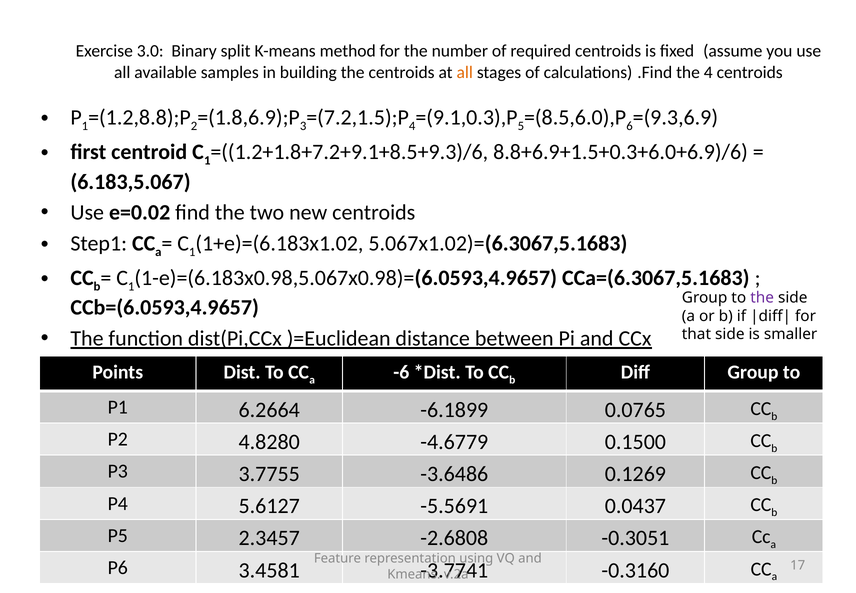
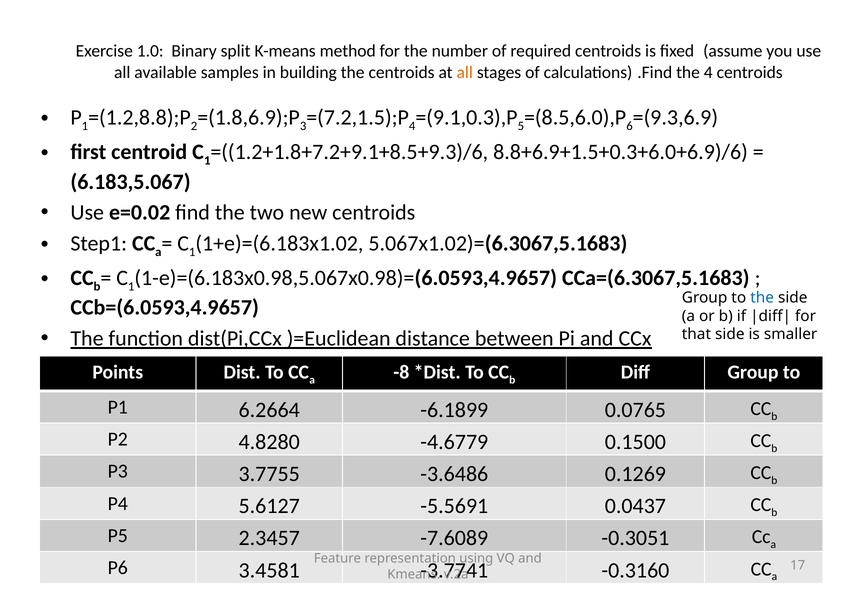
3.0: 3.0 -> 1.0
the at (762, 297) colour: purple -> blue
-6: -6 -> -8
-2.6808: -2.6808 -> -7.6089
